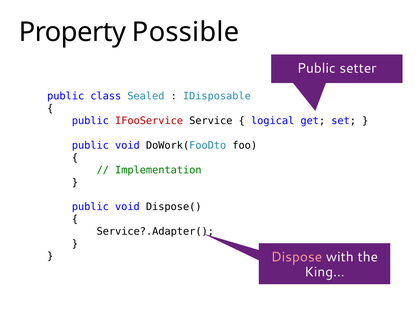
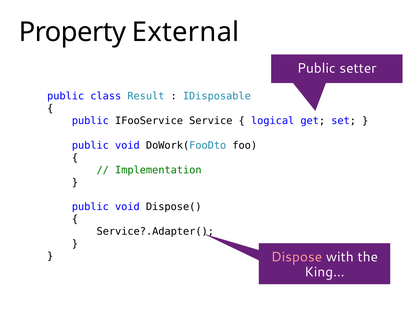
Possible: Possible -> External
Sealed: Sealed -> Result
IFooService colour: red -> black
